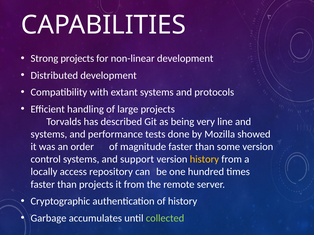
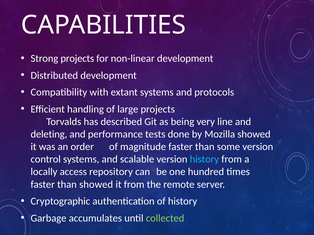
systems at (49, 134): systems -> deleting
support: support -> scalable
history at (204, 160) colour: yellow -> light blue
than projects: projects -> showed
